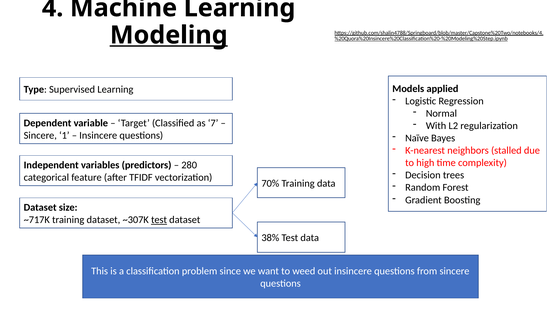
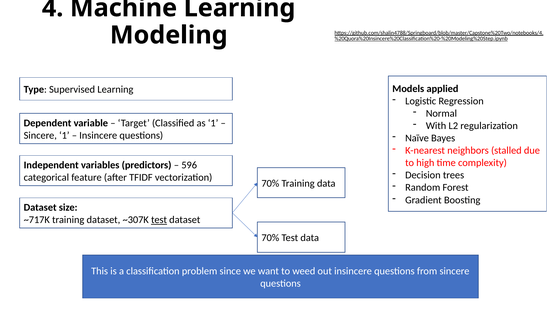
Modeling underline: present -> none
as 7: 7 -> 1
280: 280 -> 596
38% at (270, 238): 38% -> 70%
